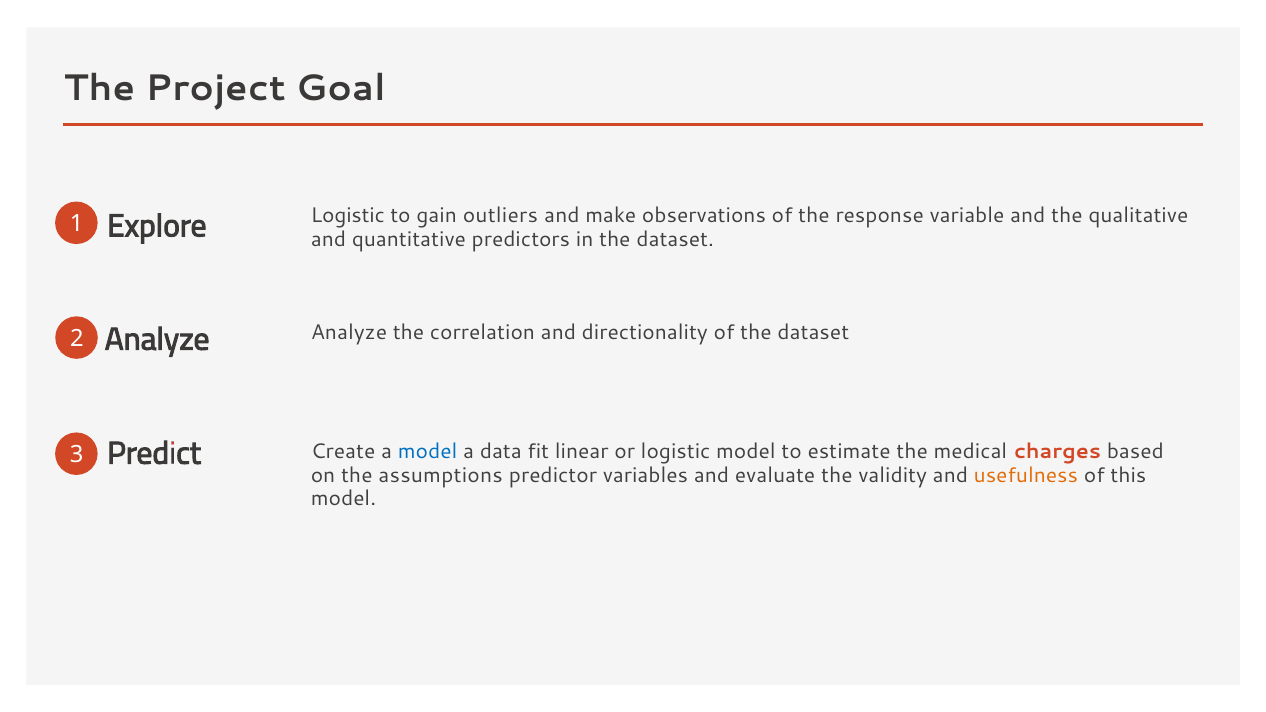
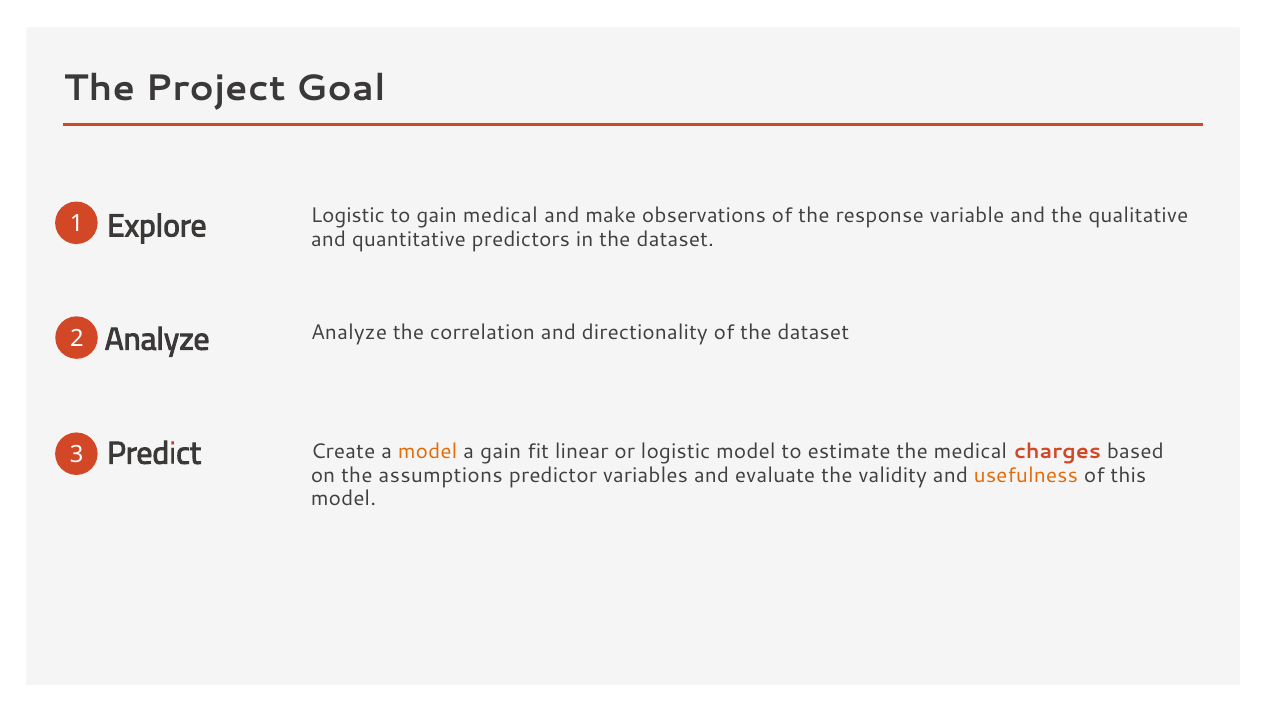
gain outliers: outliers -> medical
model at (428, 452) colour: blue -> orange
a data: data -> gain
